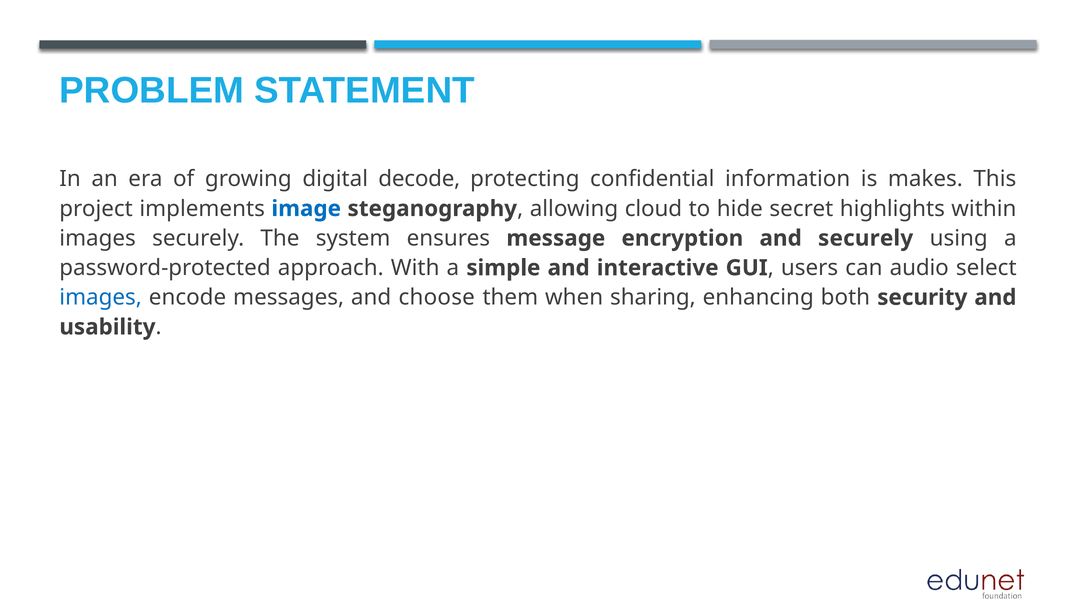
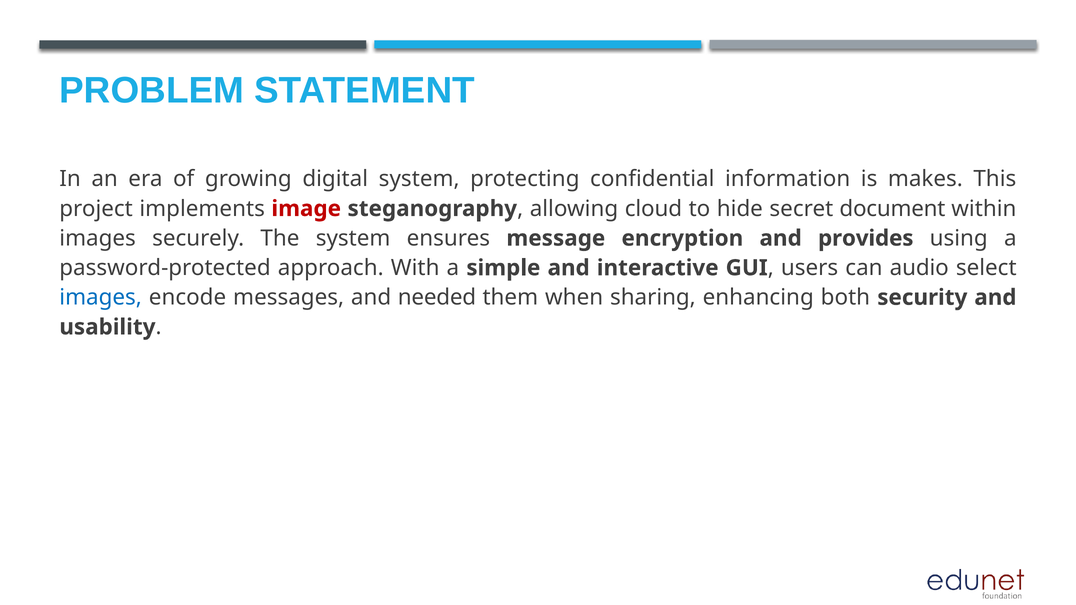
digital decode: decode -> system
image colour: blue -> red
highlights: highlights -> document
and securely: securely -> provides
choose: choose -> needed
